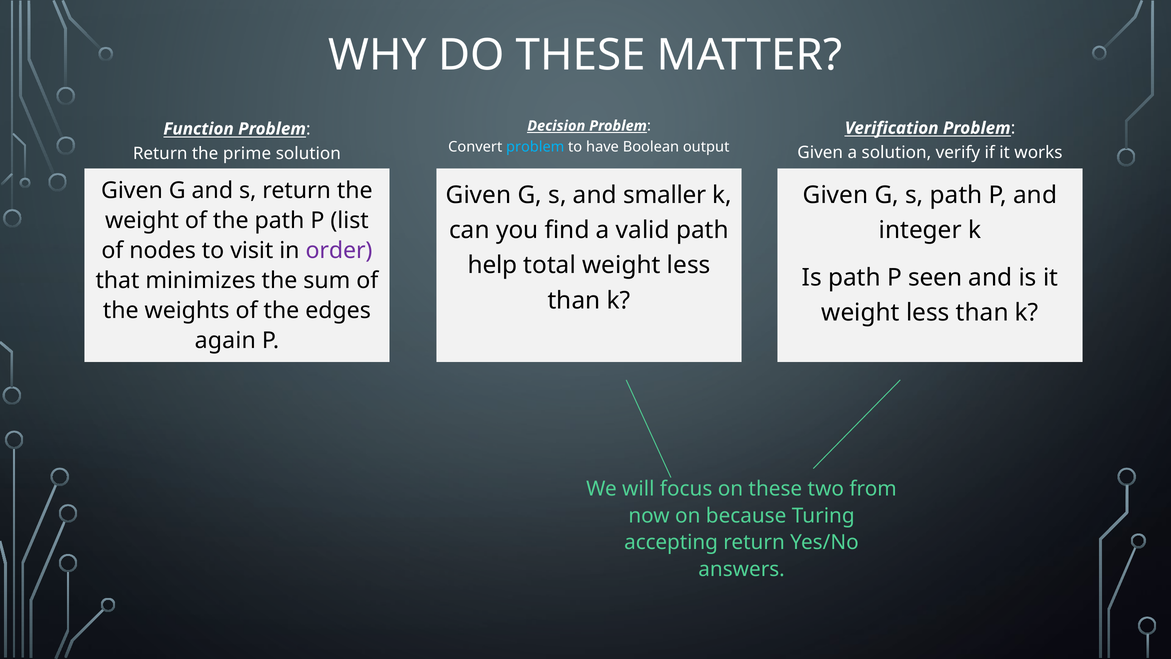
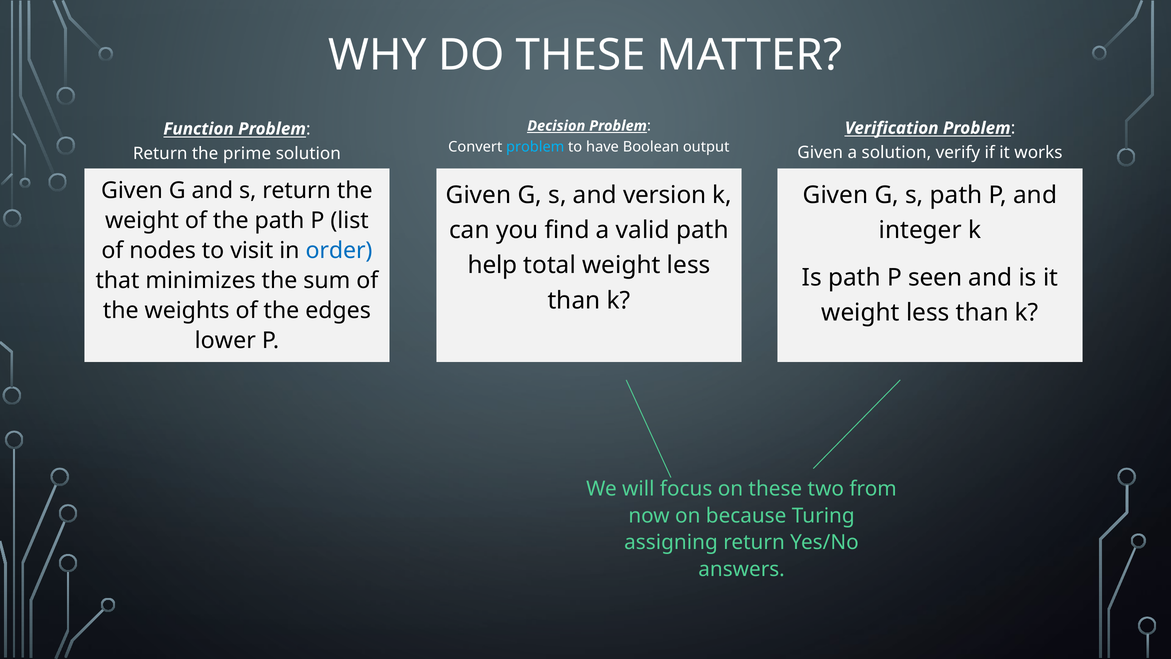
smaller: smaller -> version
order colour: purple -> blue
again: again -> lower
accepting: accepting -> assigning
